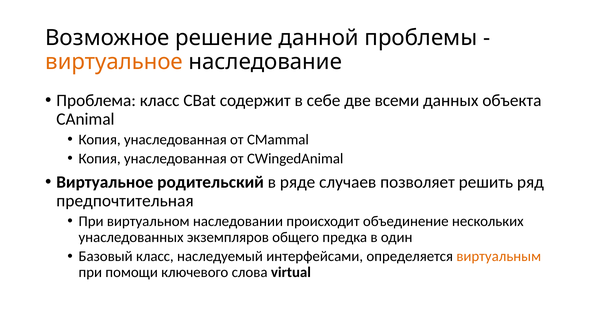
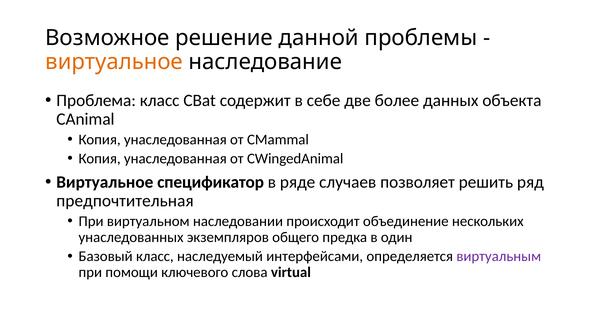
всеми: всеми -> более
родительский: родительский -> спецификатор
виртуальным colour: orange -> purple
